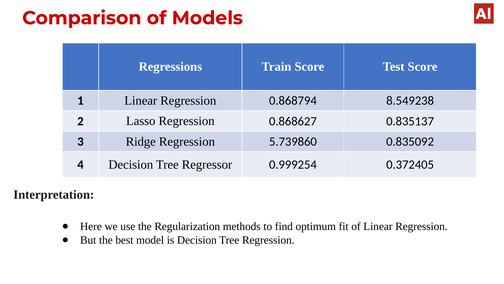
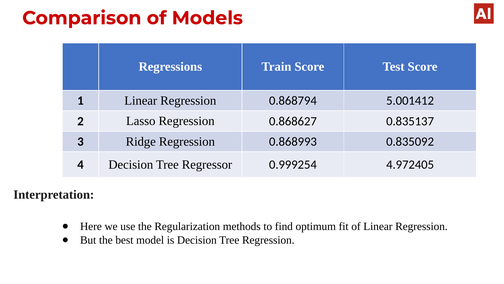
8.549238: 8.549238 -> 5.001412
5.739860: 5.739860 -> 0.868993
0.372405: 0.372405 -> 4.972405
